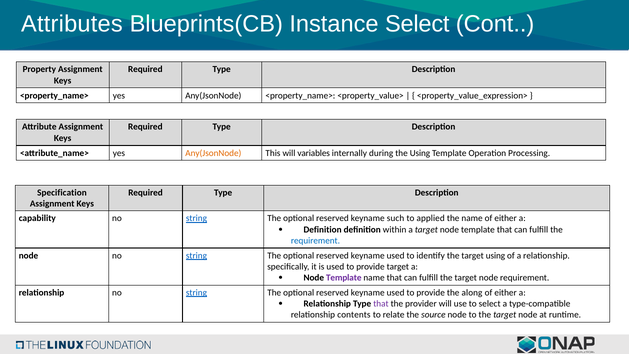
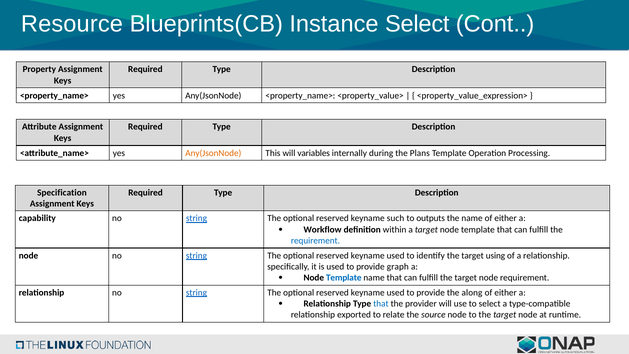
Attributes: Attributes -> Resource
the Using: Using -> Plans
applied: applied -> outputs
Definition at (323, 229): Definition -> Workflow
provide target: target -> graph
Template at (344, 278) colour: purple -> blue
that at (381, 304) colour: purple -> blue
contents: contents -> exported
